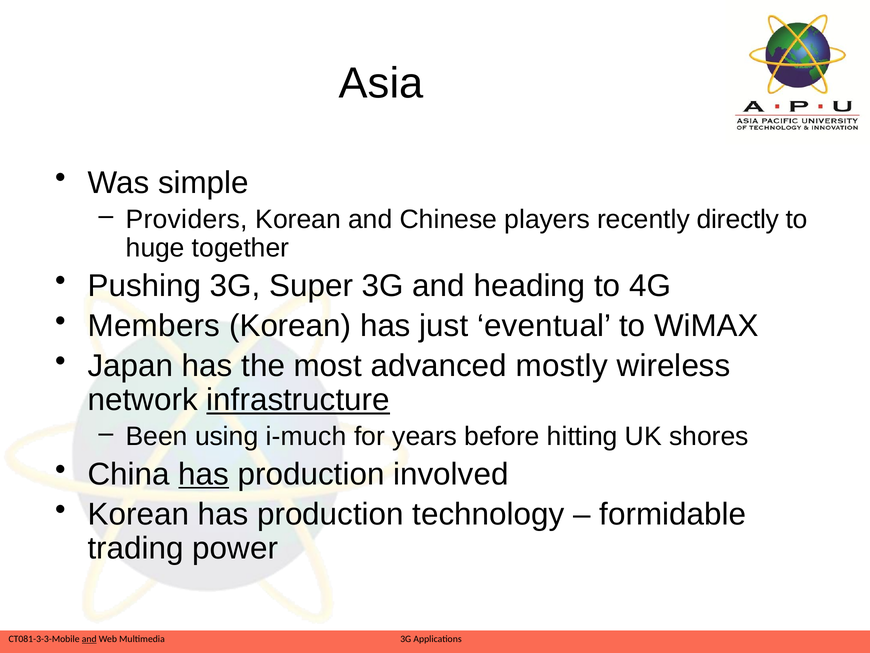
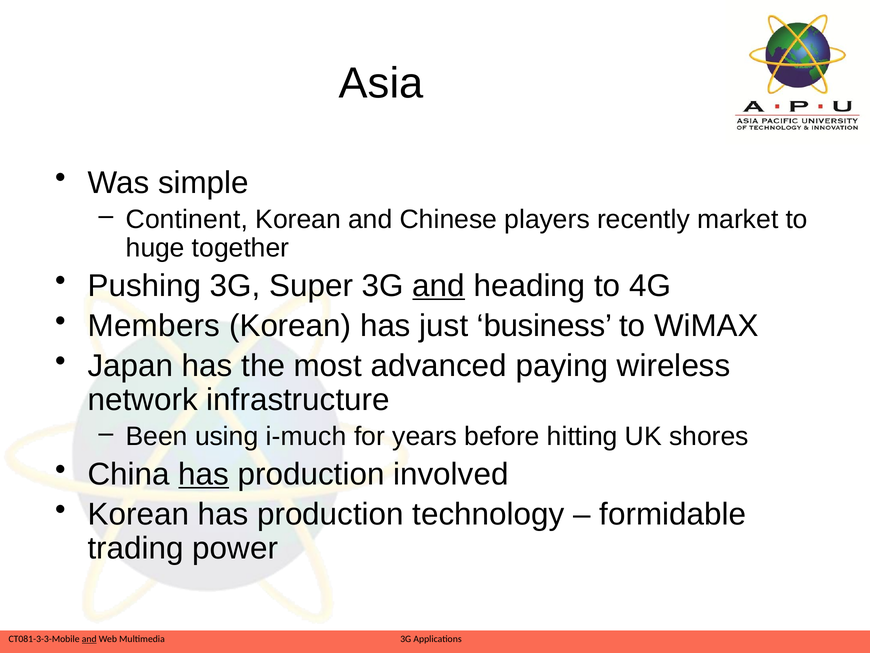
Providers: Providers -> Continent
directly: directly -> market
and at (439, 285) underline: none -> present
eventual: eventual -> business
mostly: mostly -> paying
infrastructure underline: present -> none
